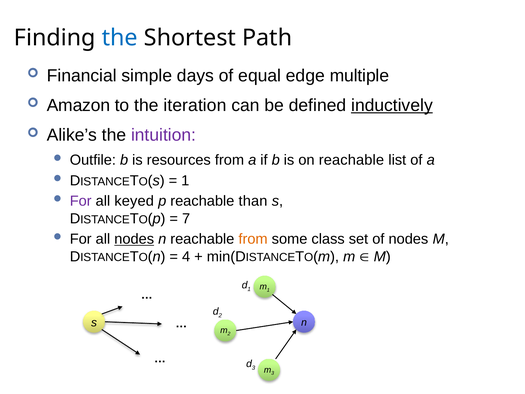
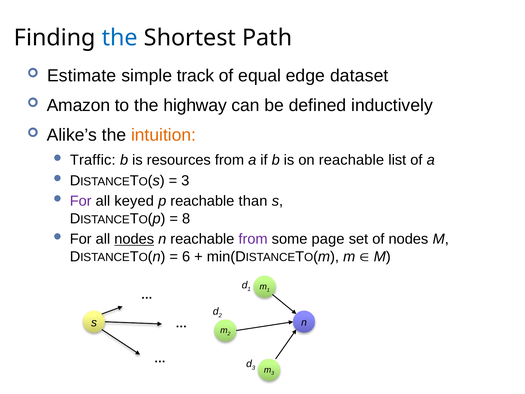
Financial: Financial -> Estimate
days: days -> track
multiple: multiple -> dataset
iteration: iteration -> highway
inductively underline: present -> none
intuition colour: purple -> orange
Outfile: Outfile -> Traffic
1 at (185, 180): 1 -> 3
7: 7 -> 8
from at (253, 239) colour: orange -> purple
class: class -> page
4: 4 -> 6
